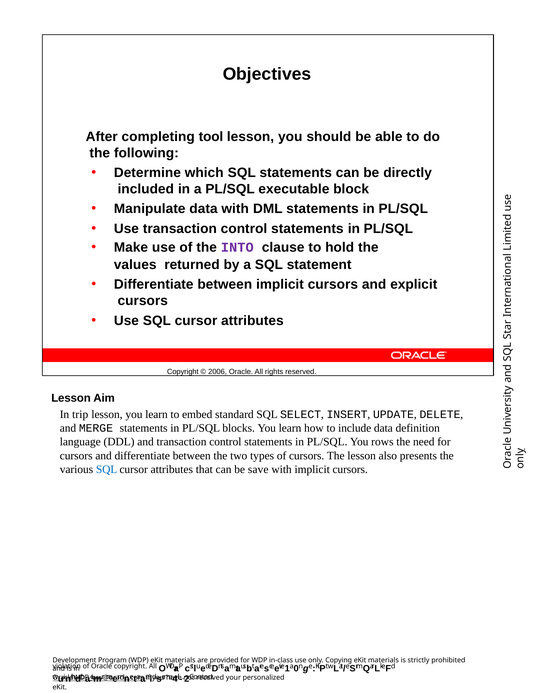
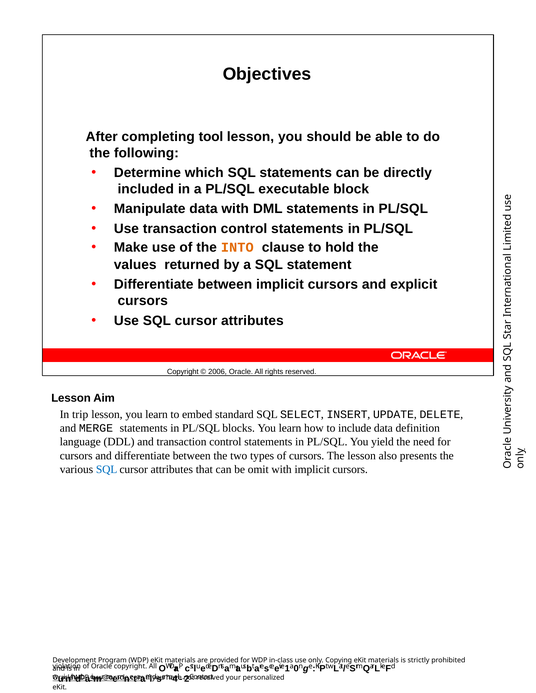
INTO colour: purple -> orange
rows: rows -> yield
save: save -> omit
